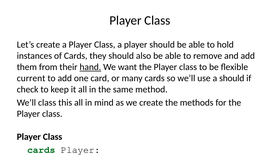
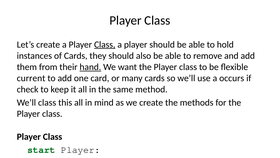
Class at (105, 44) underline: none -> present
a should: should -> occurs
cards at (41, 149): cards -> start
